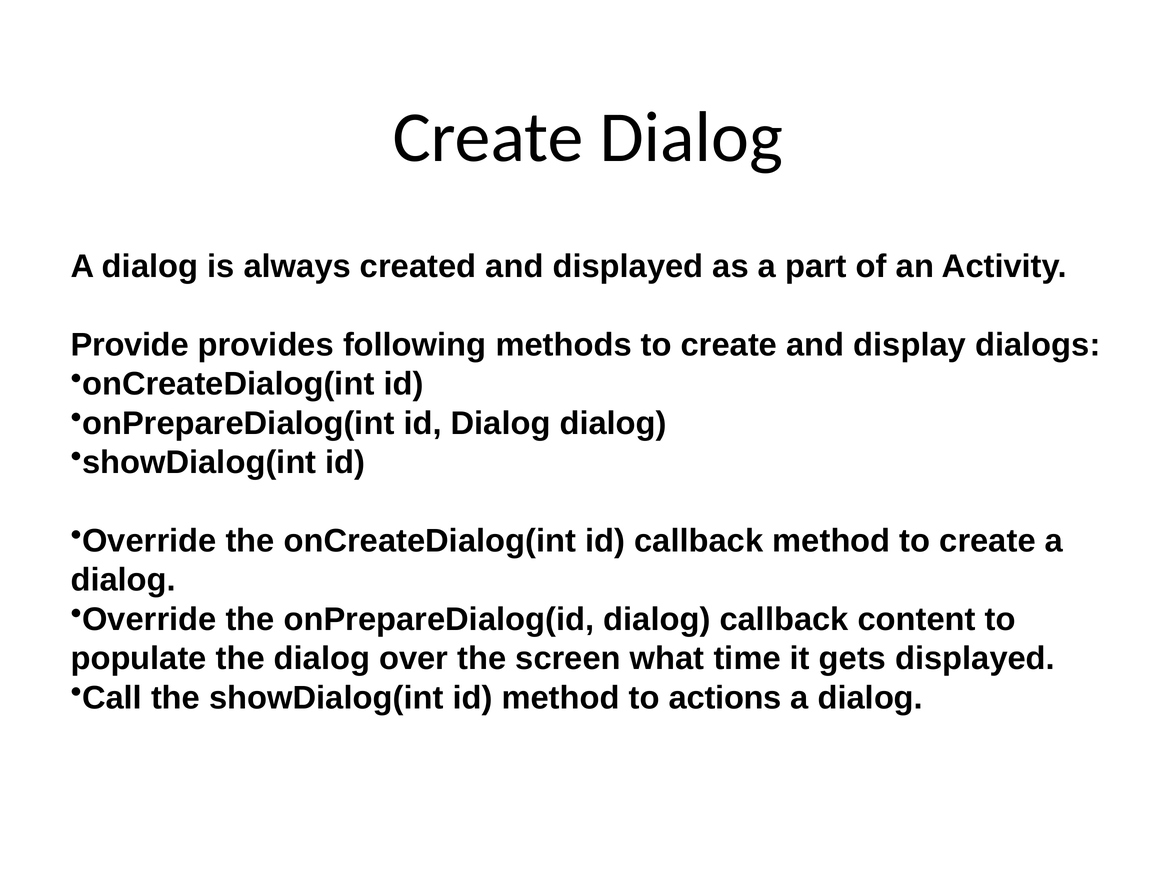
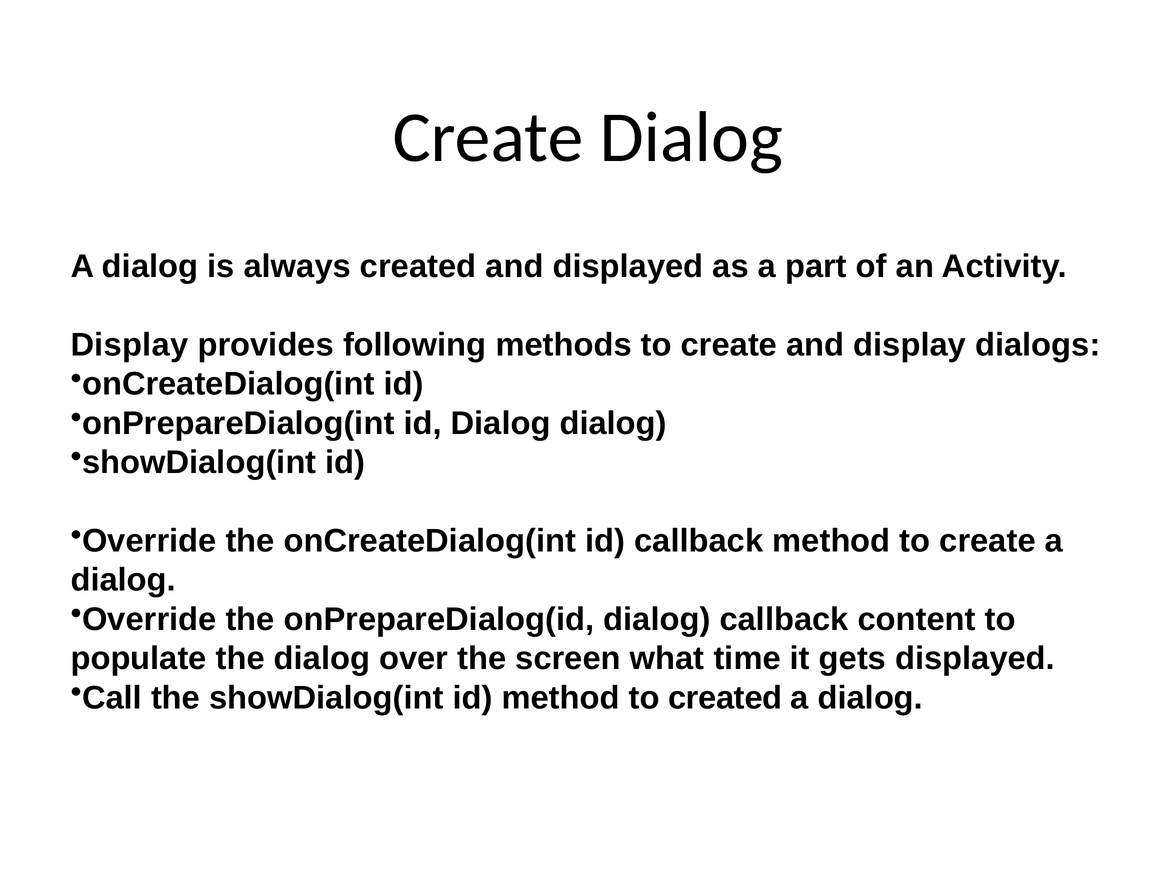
Provide at (130, 345): Provide -> Display
to actions: actions -> created
